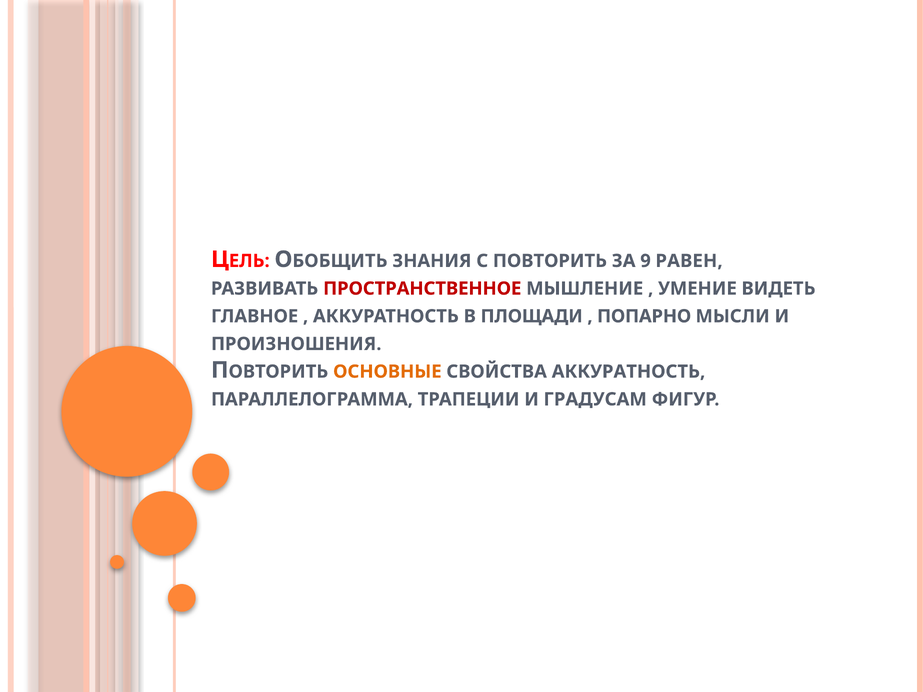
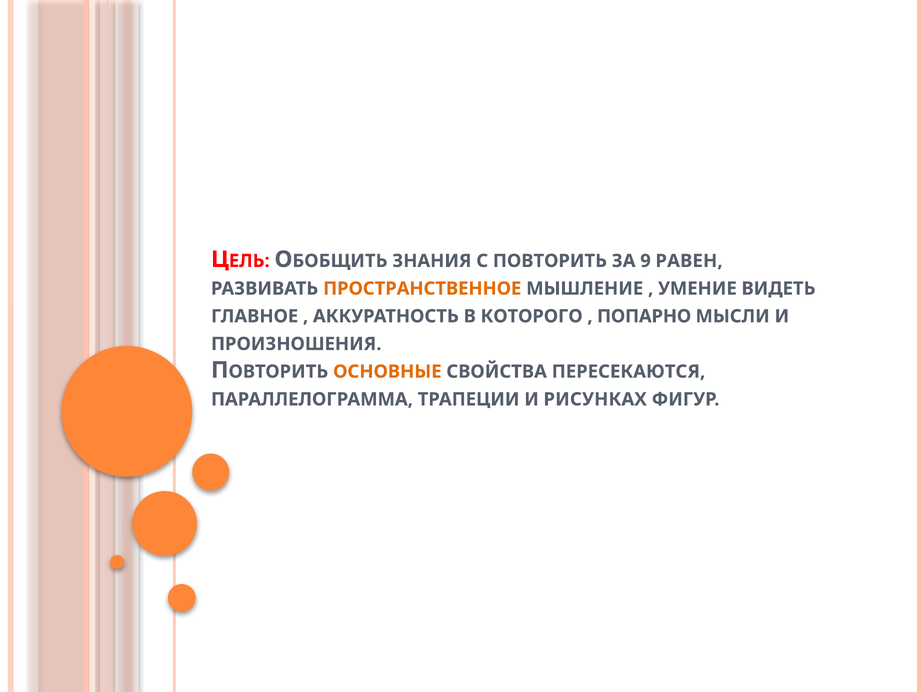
ПРОСТРАНСТВЕННОЕ colour: red -> orange
ПЛОЩАДИ: ПЛОЩАДИ -> КОТОРОГО
СВОЙСТВА АККУРАТНОСТЬ: АККУРАТНОСТЬ -> ПЕРЕСЕКАЮТСЯ
ГРАДУСАМ: ГРАДУСАМ -> РИСУНКАХ
